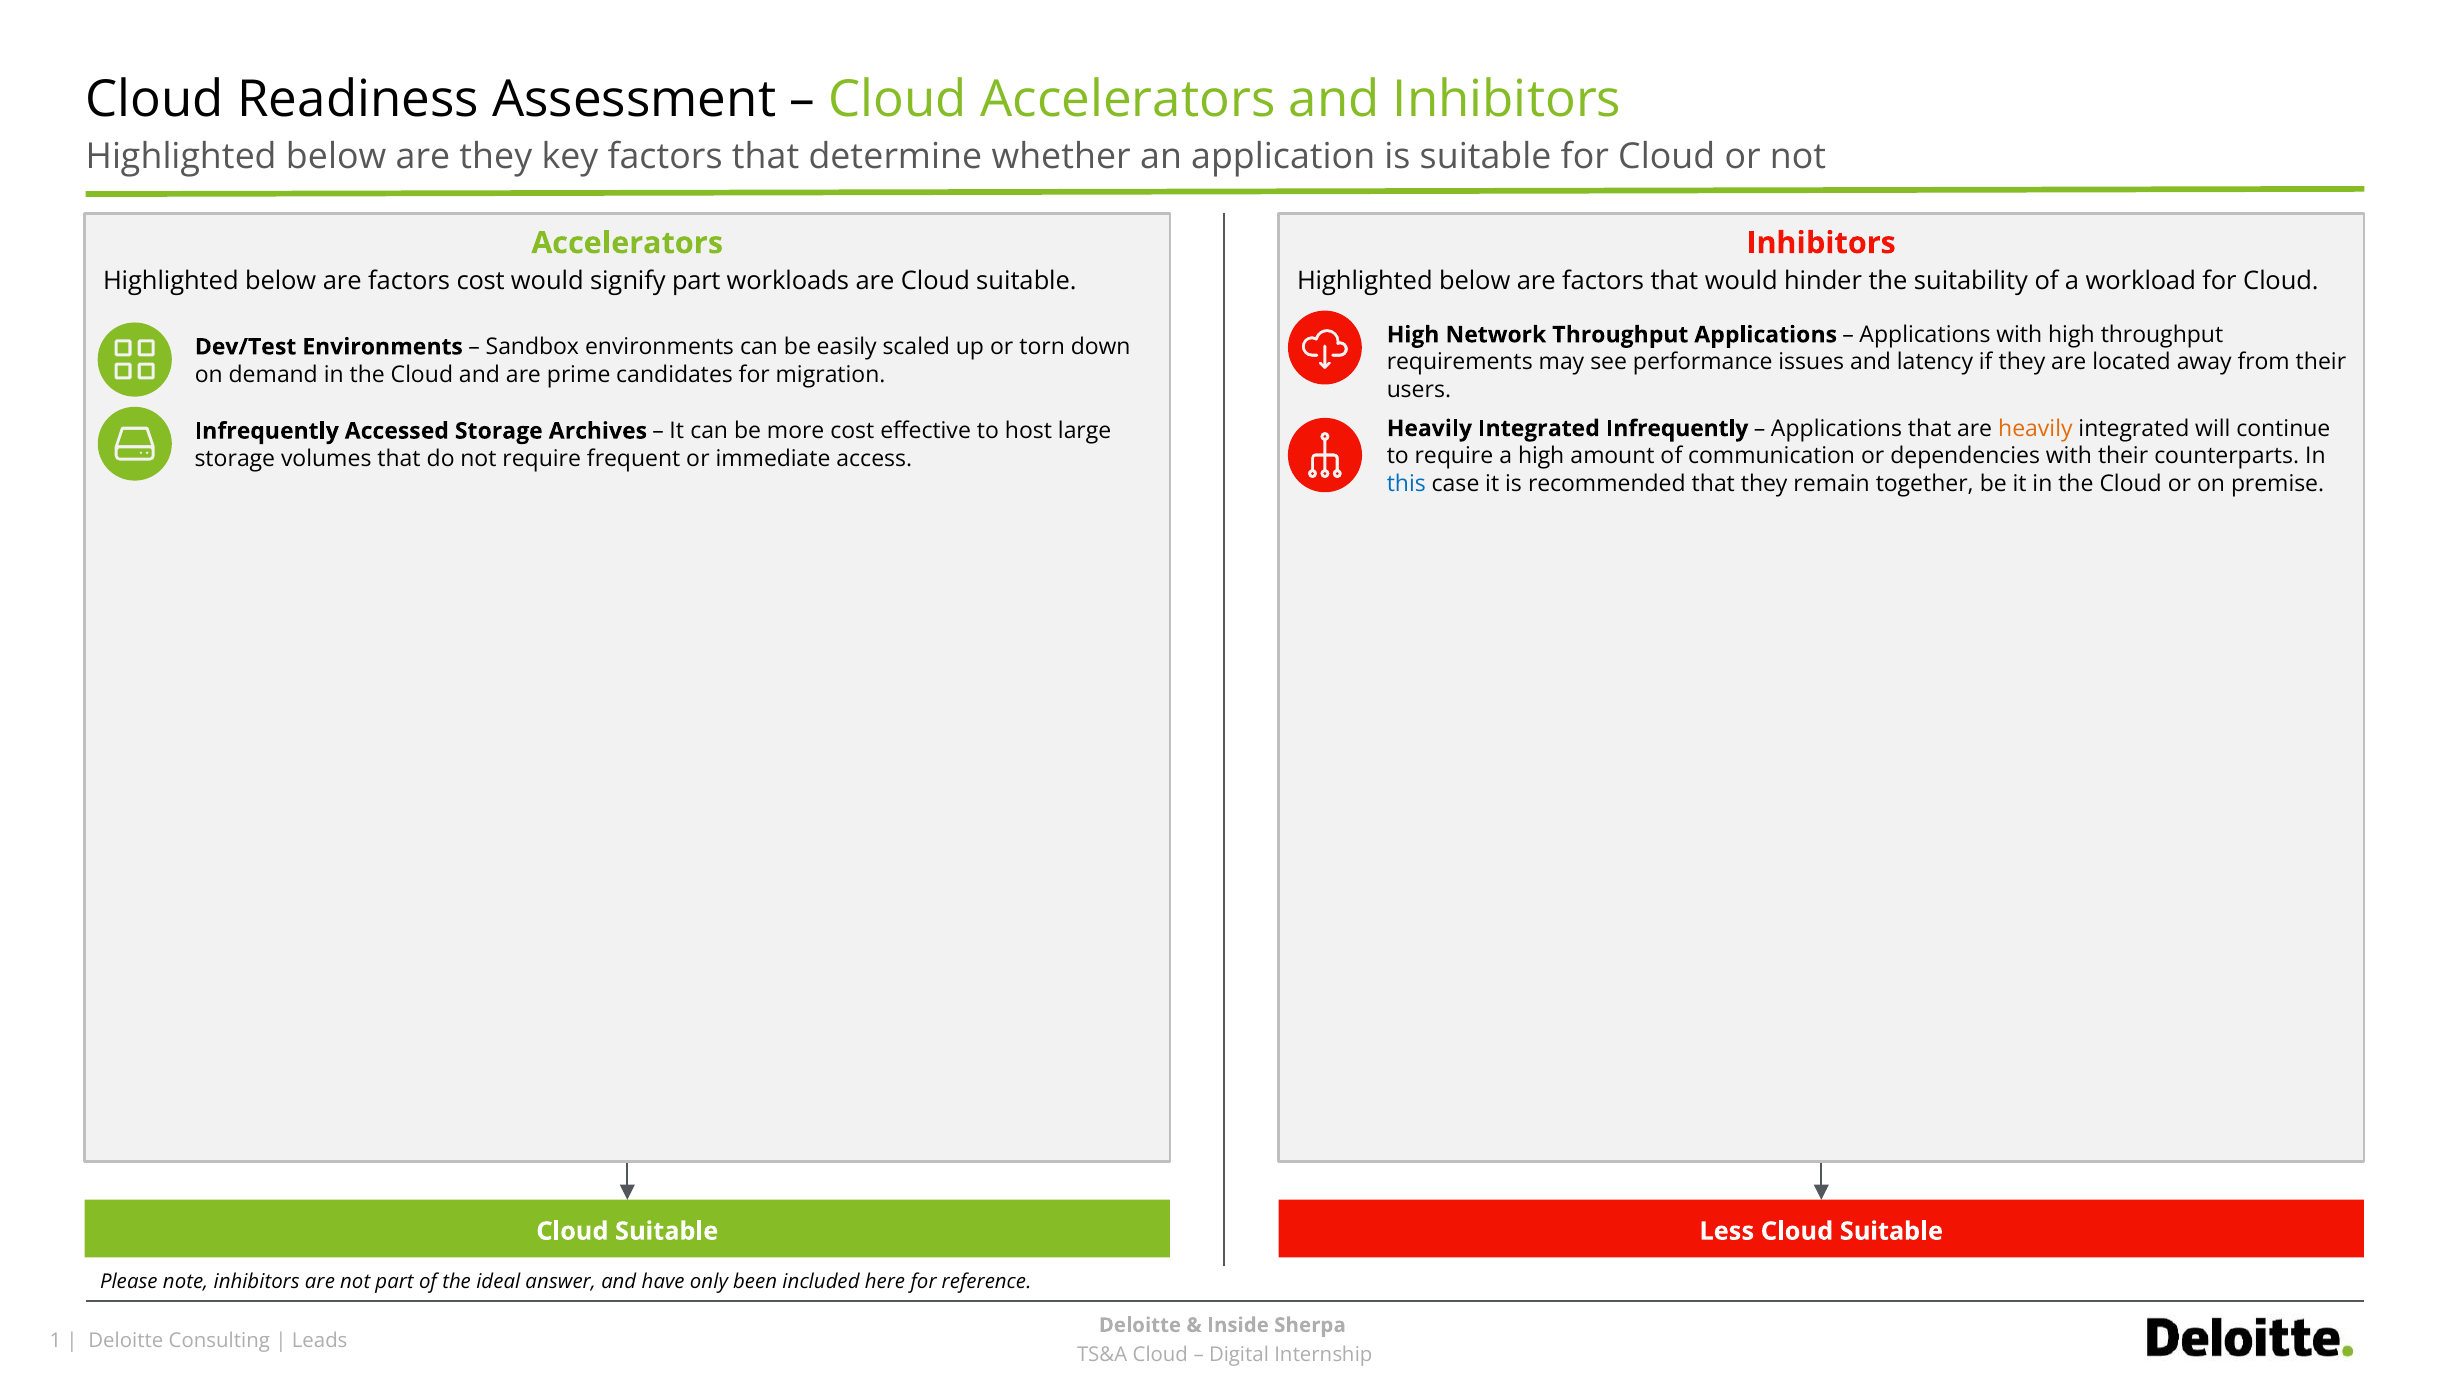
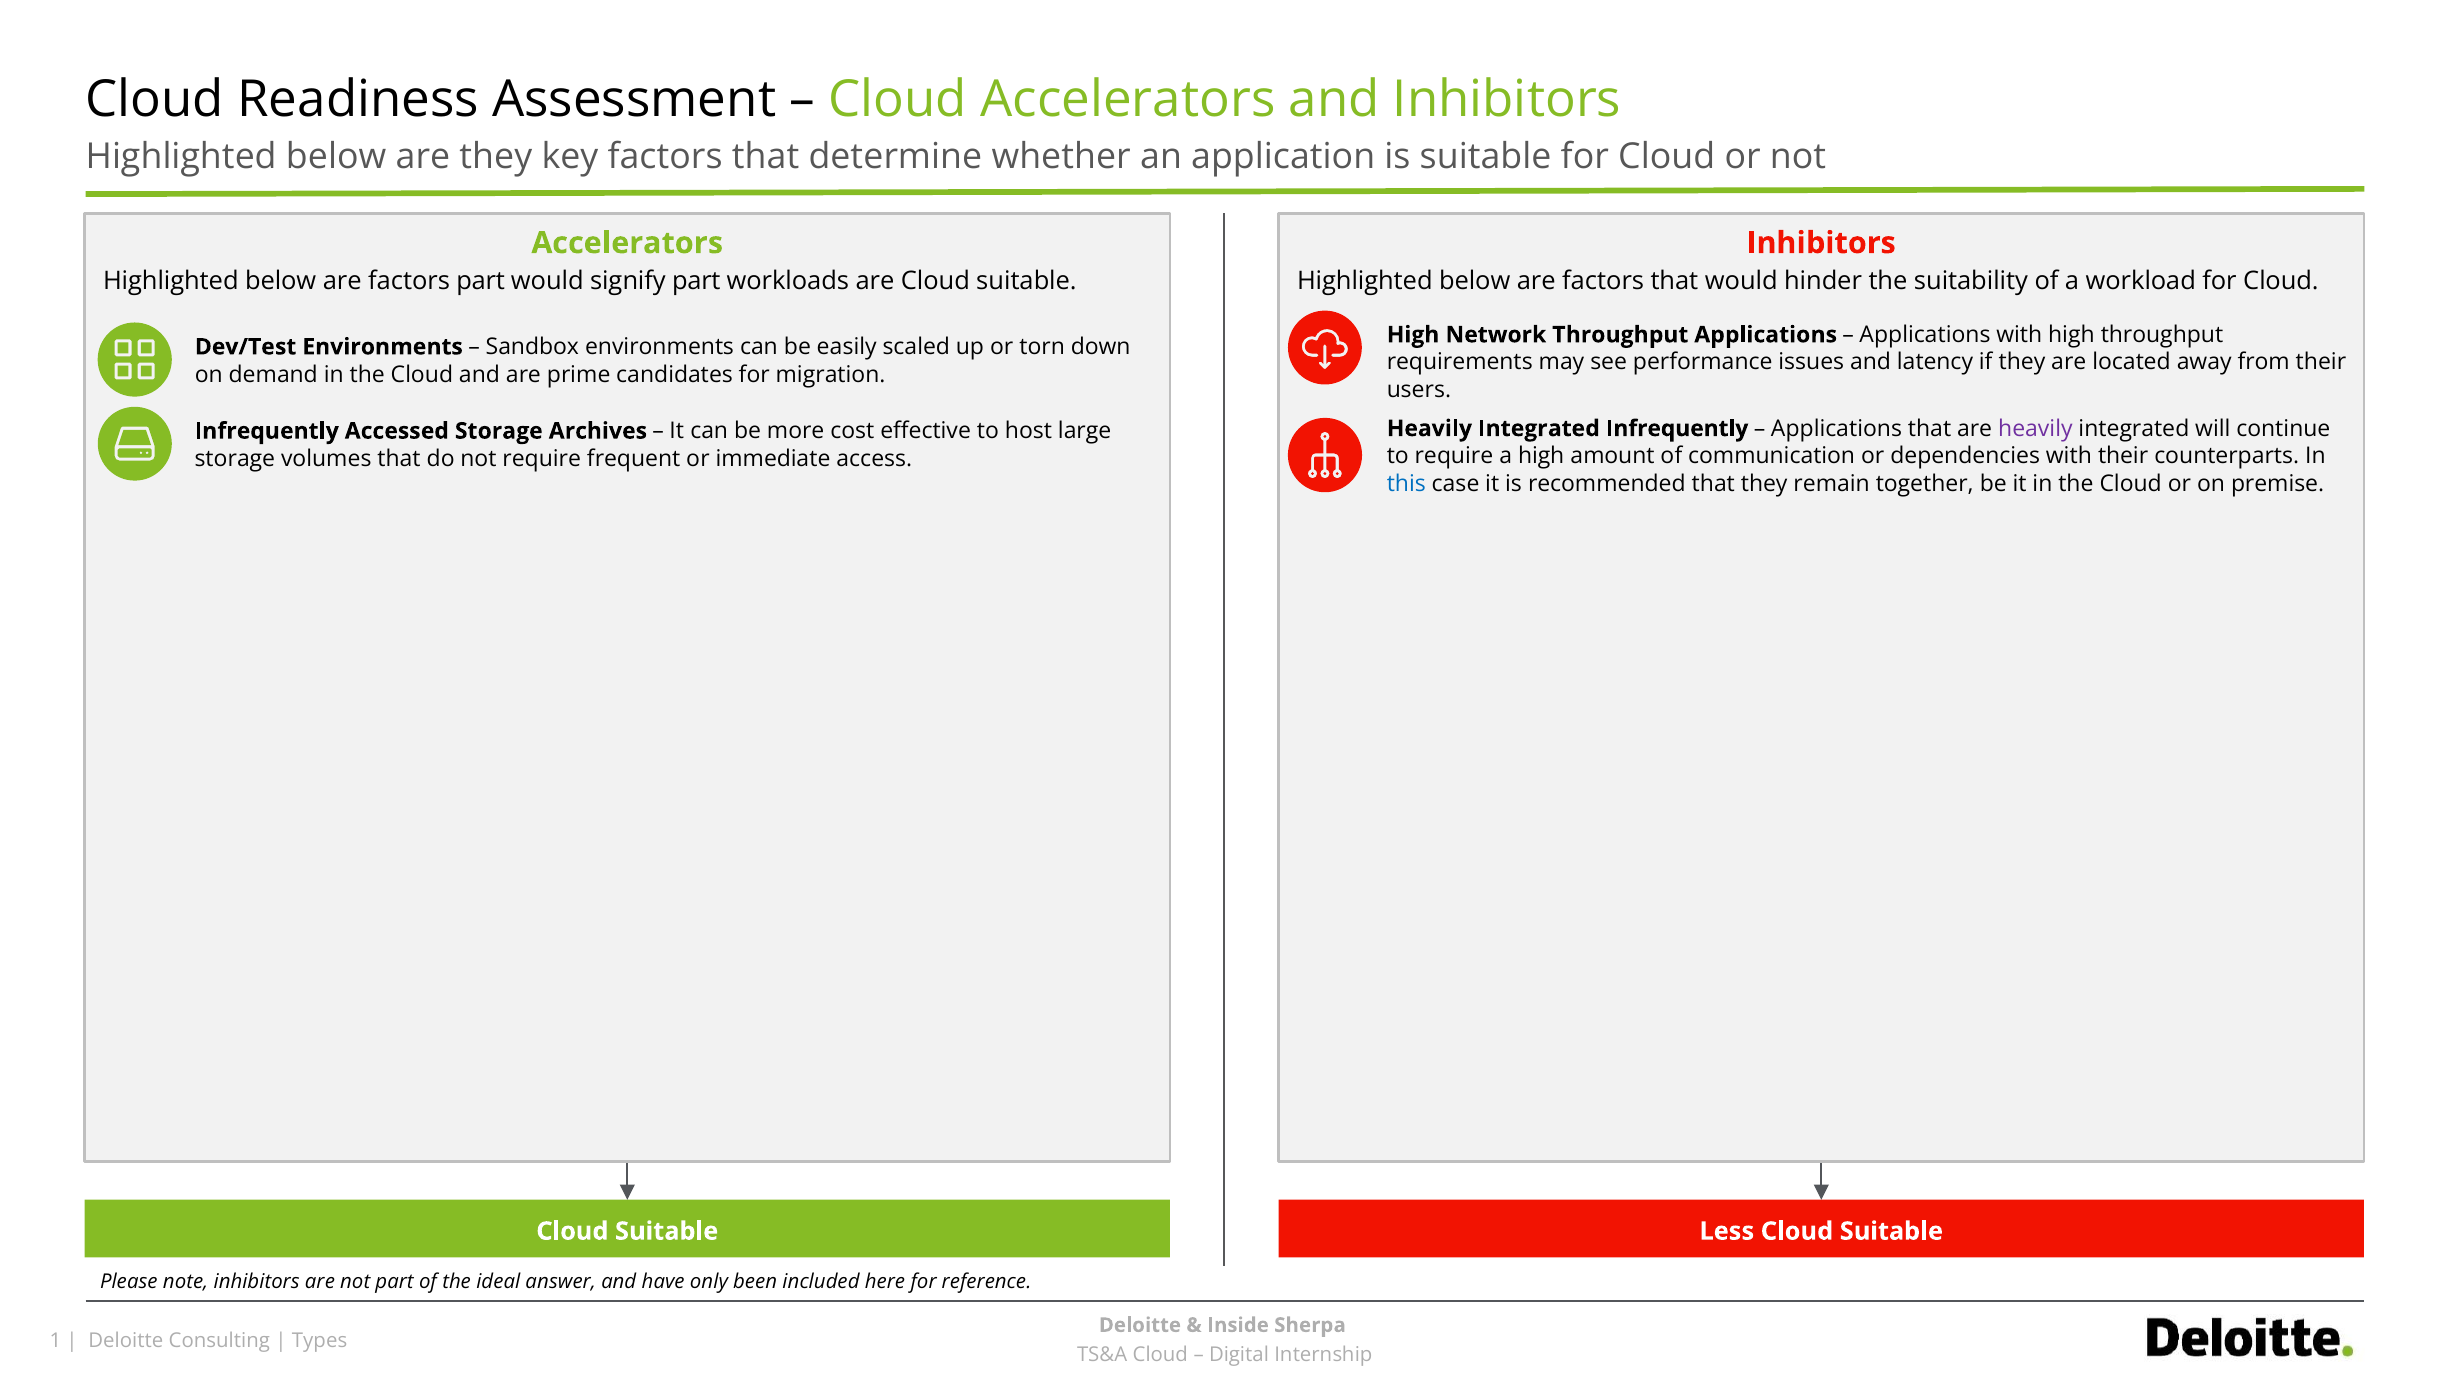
factors cost: cost -> part
heavily at (2035, 429) colour: orange -> purple
Leads: Leads -> Types
